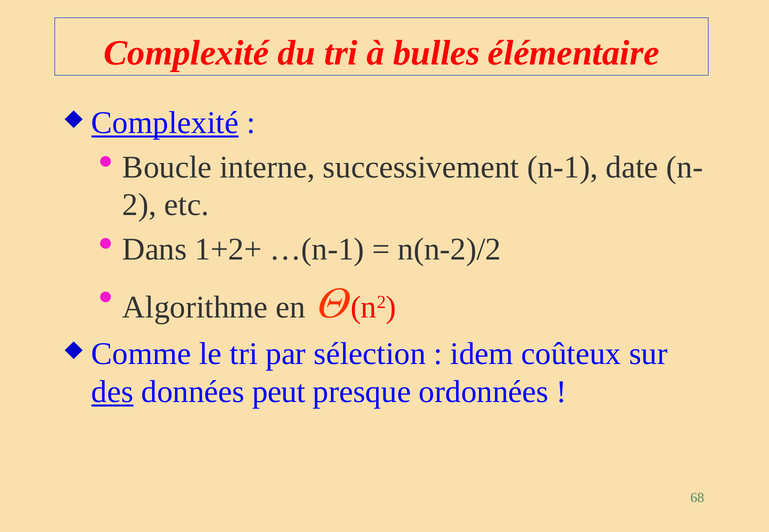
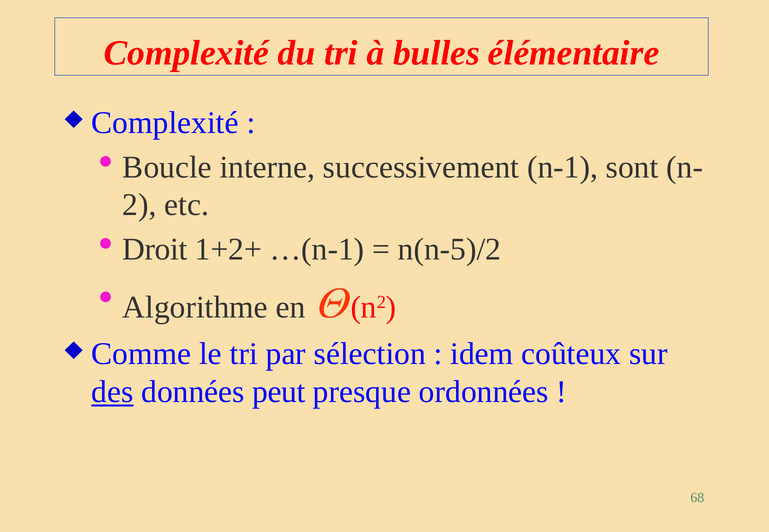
Complexité at (165, 123) underline: present -> none
date: date -> sont
Dans: Dans -> Droit
n(n-2)/2: n(n-2)/2 -> n(n-5)/2
